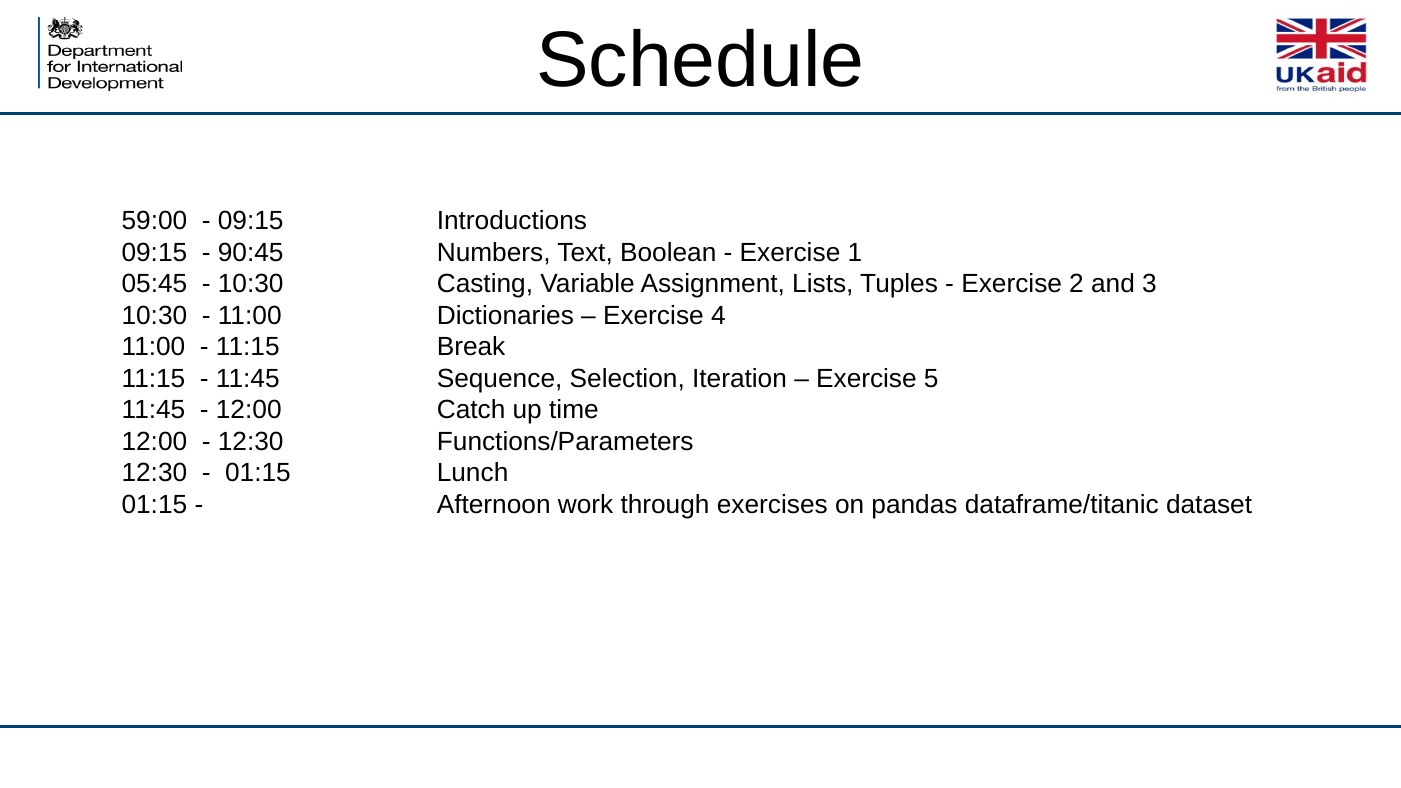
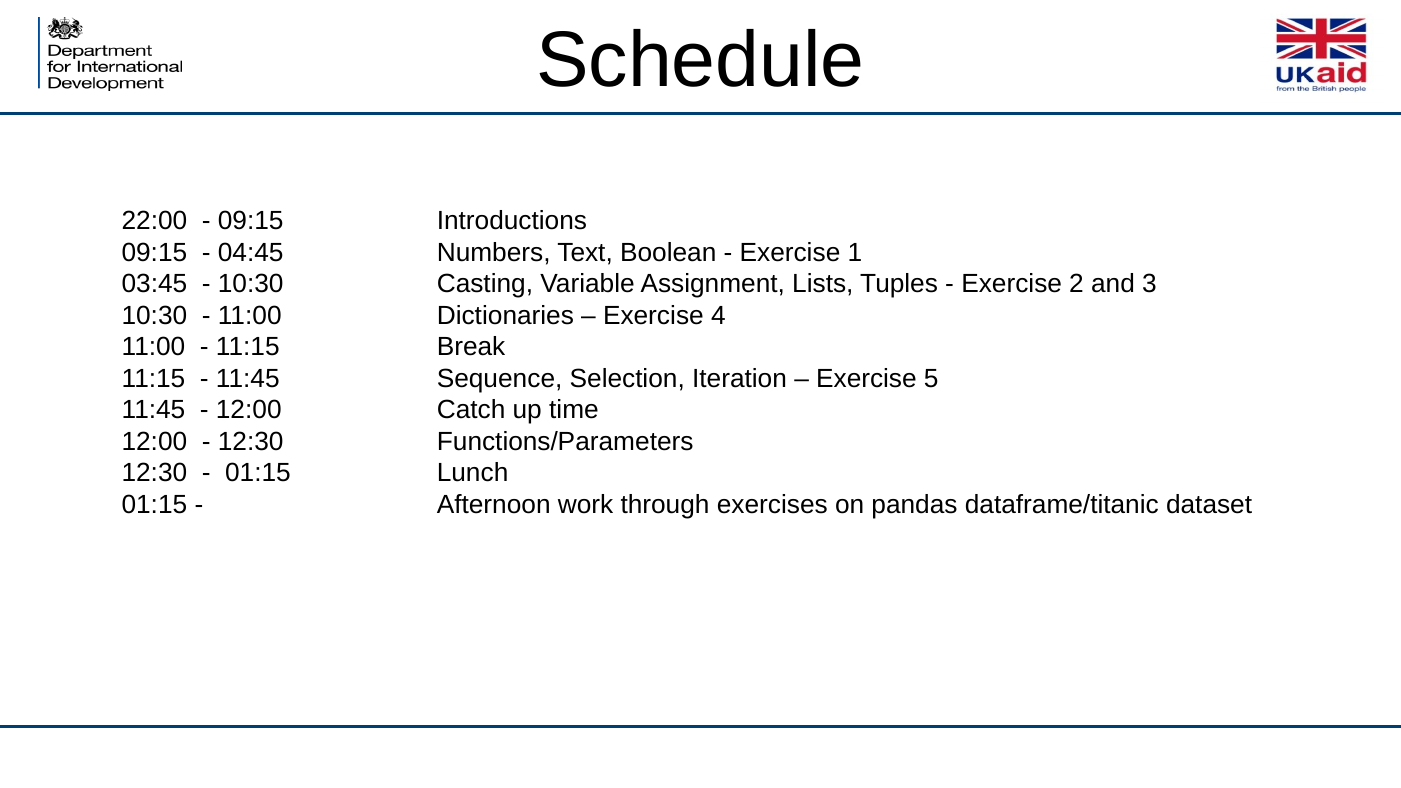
59:00: 59:00 -> 22:00
90:45: 90:45 -> 04:45
05:45: 05:45 -> 03:45
